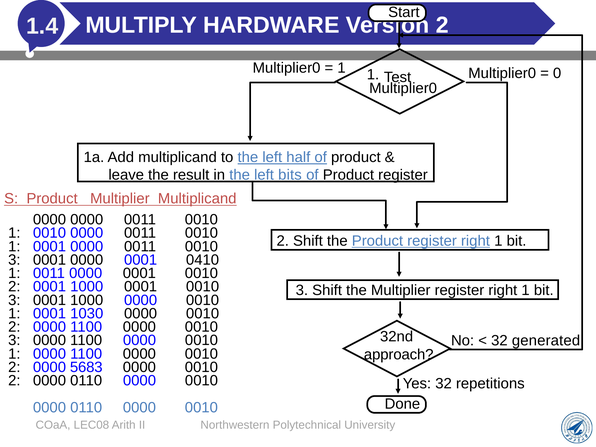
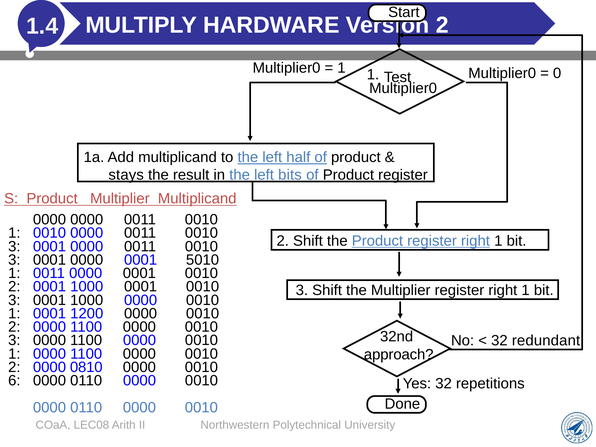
leave: leave -> stays
1 at (14, 246): 1 -> 3
0410: 0410 -> 5010
1030: 1030 -> 1200
generated: generated -> redundant
5683: 5683 -> 0810
2 at (14, 381): 2 -> 6
